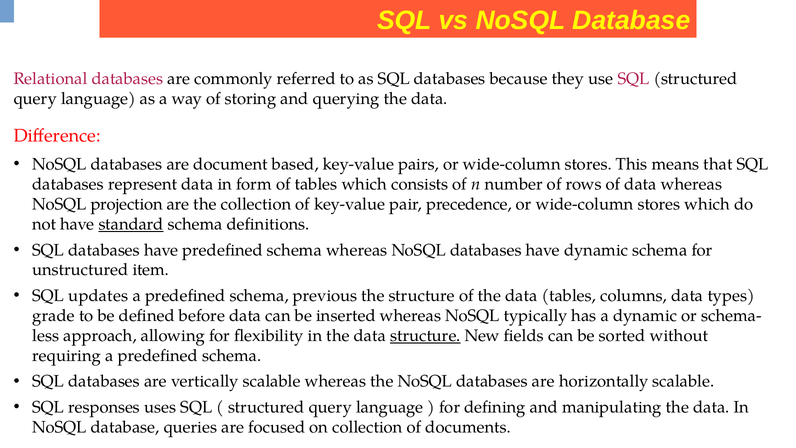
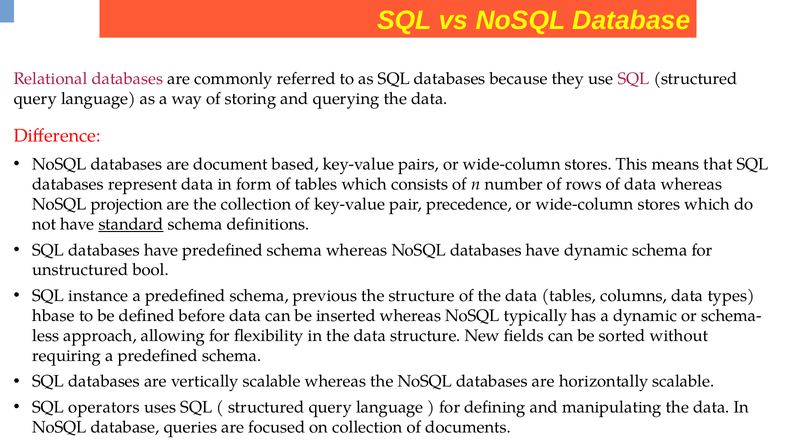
item: item -> bool
updates: updates -> instance
grade: grade -> hbase
structure at (425, 336) underline: present -> none
responses: responses -> operators
